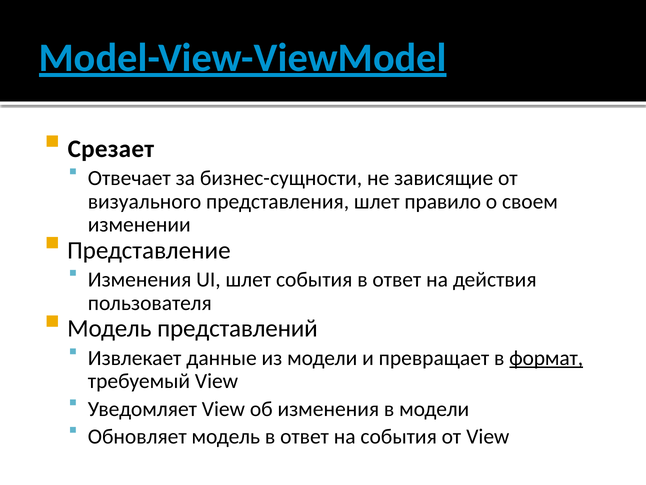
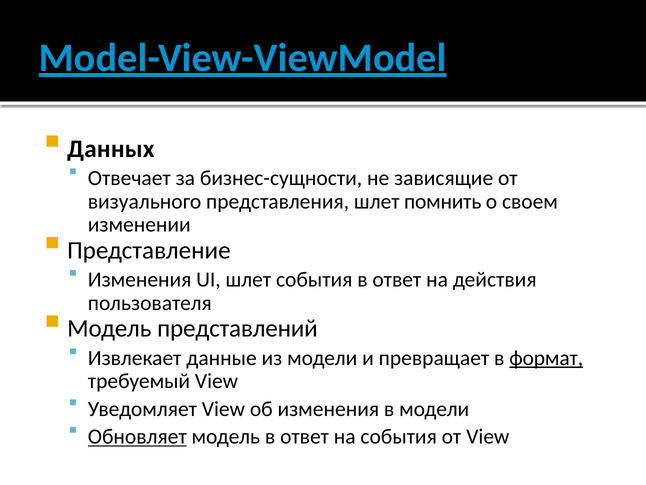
Срезает: Срезает -> Данных
правило: правило -> помнить
Обновляет underline: none -> present
